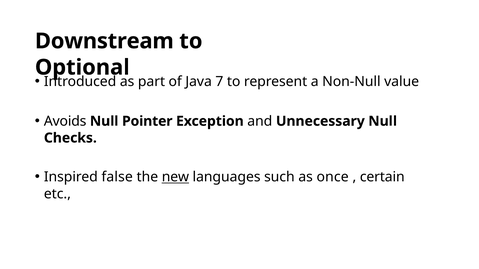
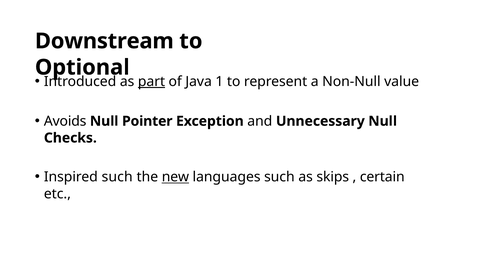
part underline: none -> present
7: 7 -> 1
Inspired false: false -> such
once: once -> skips
